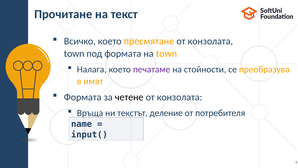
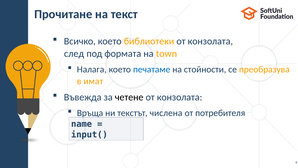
пресмятане: пресмятане -> библиотеки
town at (74, 54): town -> след
печатаме colour: purple -> blue
Формата at (83, 97): Формата -> Въвежда
деление: деление -> числена
